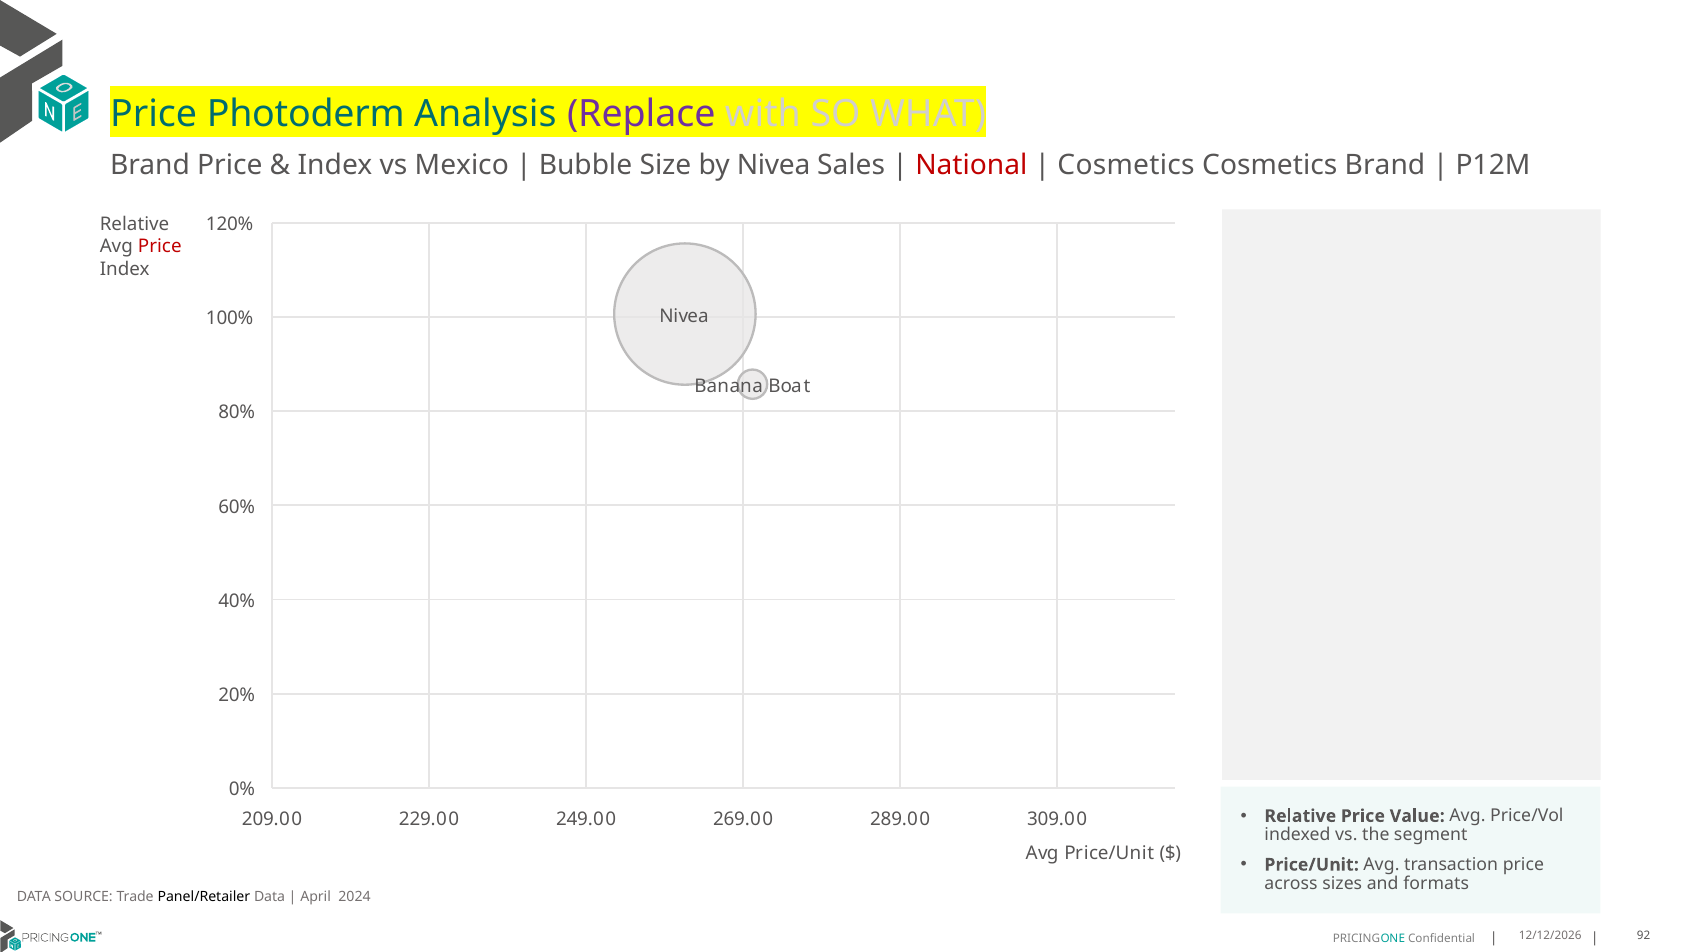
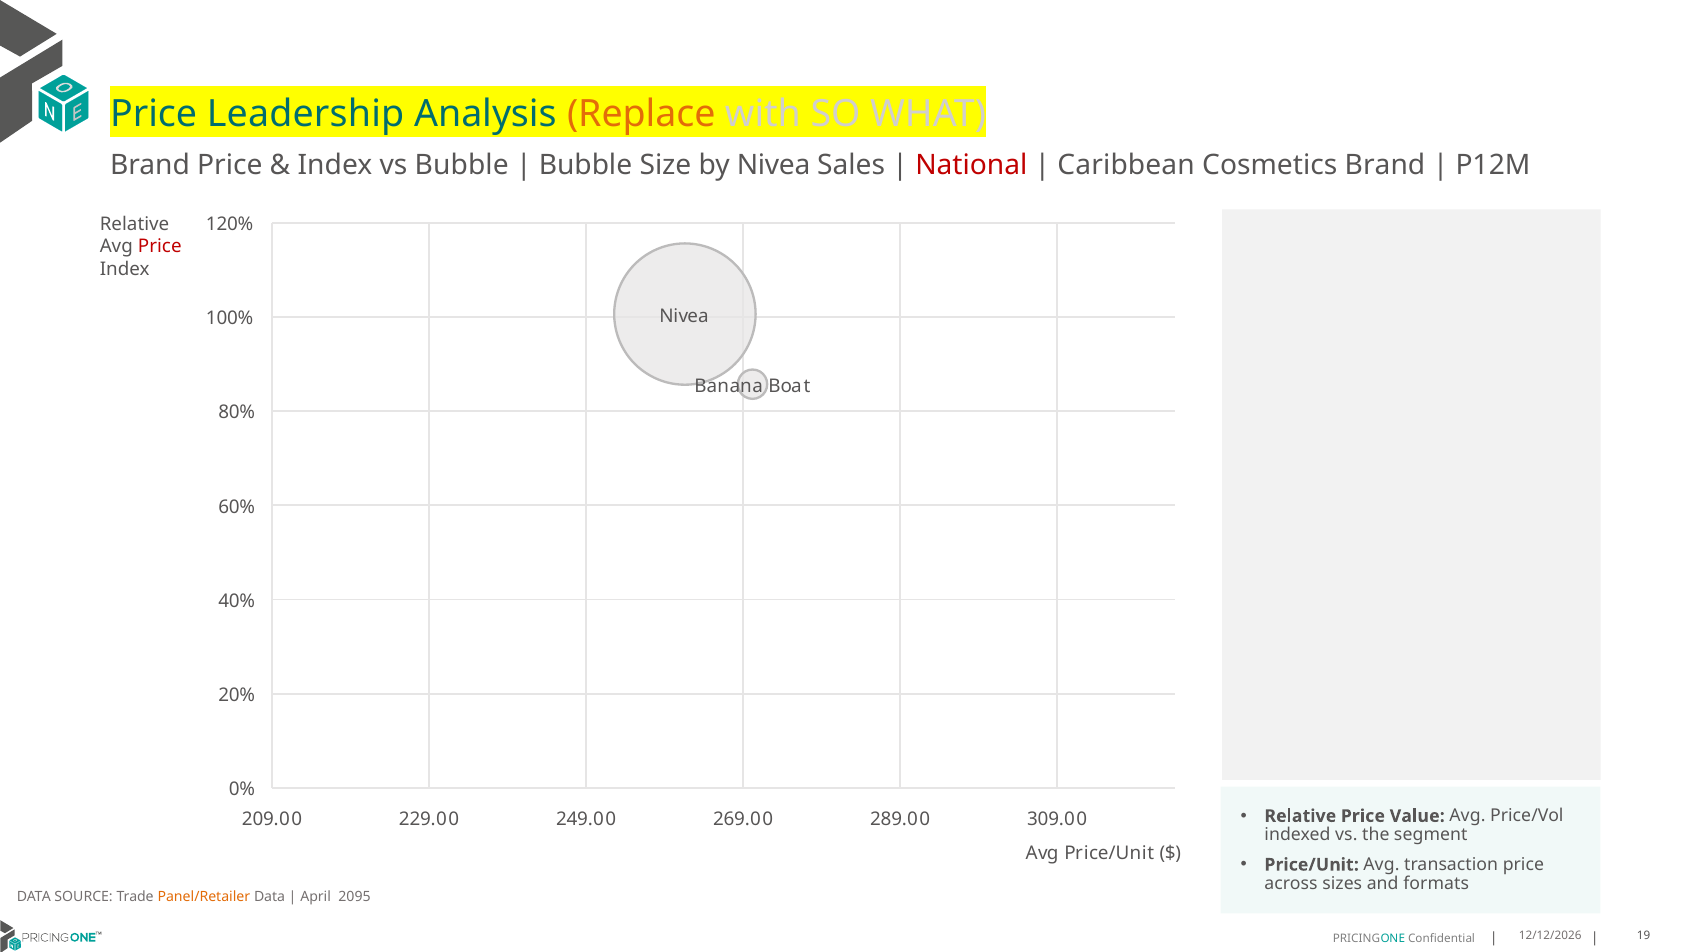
Photoderm: Photoderm -> Leadership
Replace colour: purple -> orange
vs Mexico: Mexico -> Bubble
Cosmetics at (1126, 165): Cosmetics -> Caribbean
Panel/Retailer colour: black -> orange
2024: 2024 -> 2095
92: 92 -> 19
